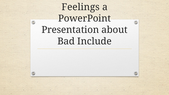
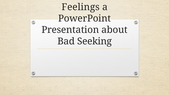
Include: Include -> Seeking
